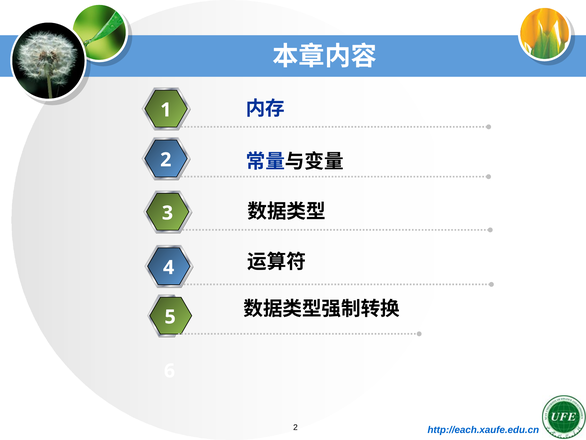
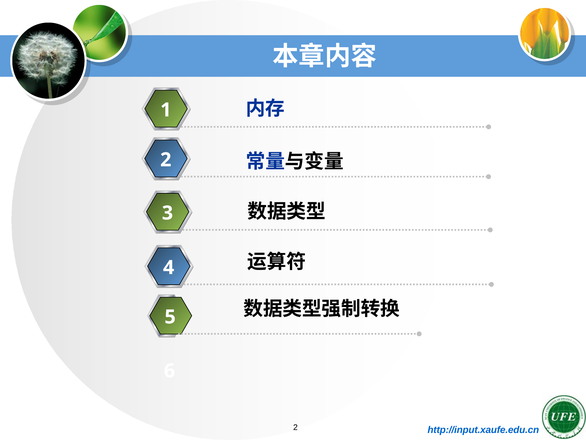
http://each.xaufe.edu.cn: http://each.xaufe.edu.cn -> http://input.xaufe.edu.cn
